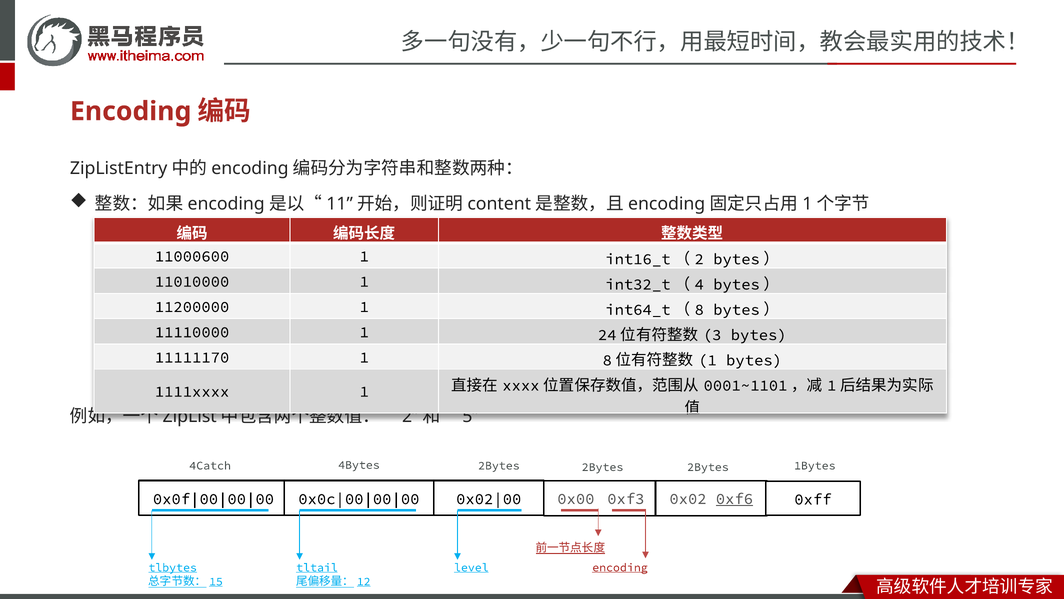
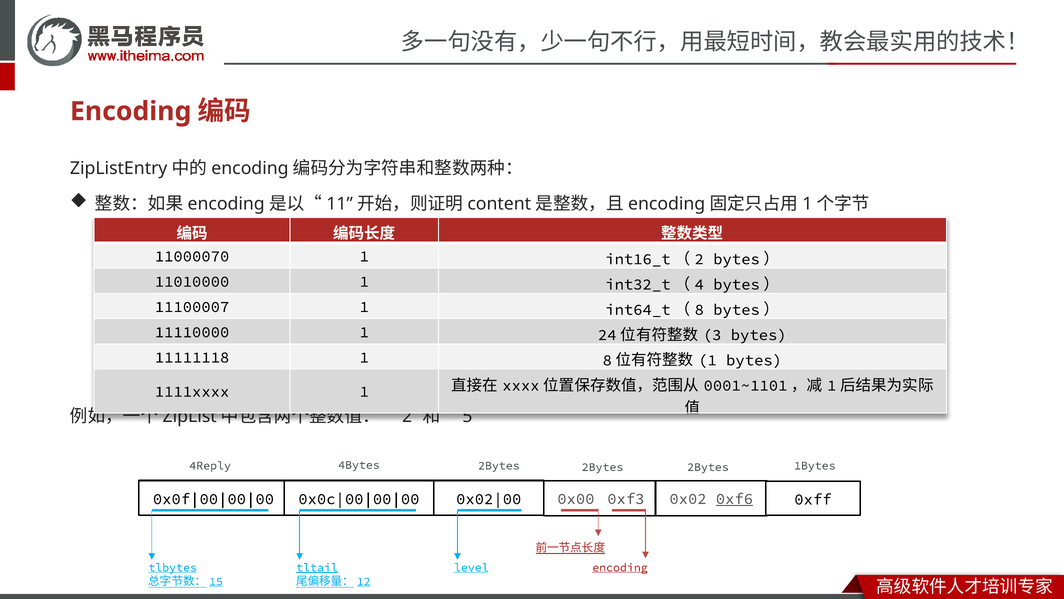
11000600: 11000600 -> 11000070
11200000: 11200000 -> 11100007
11111170: 11111170 -> 11111118
4Catch: 4Catch -> 4Reply
tltail underline: none -> present
